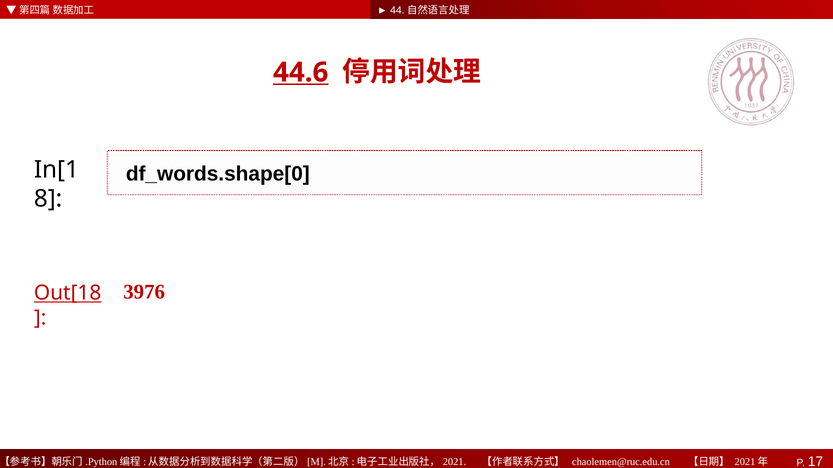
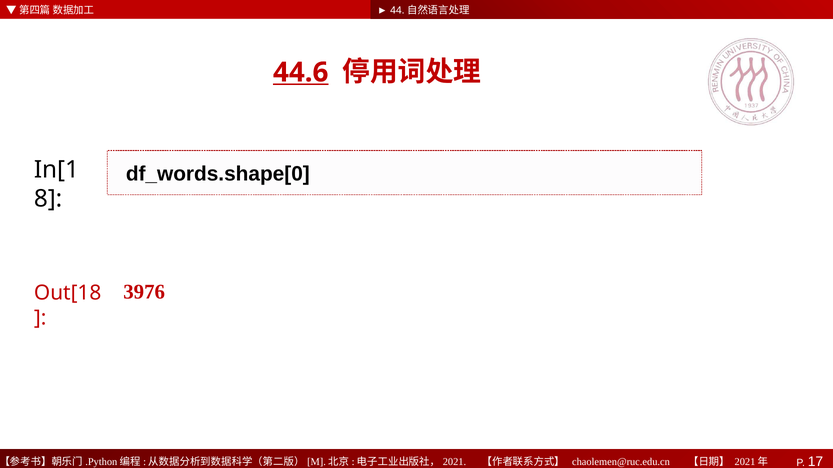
Out[18 underline: present -> none
